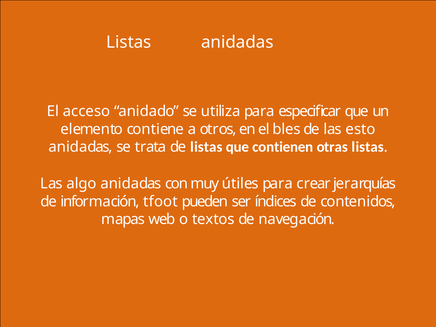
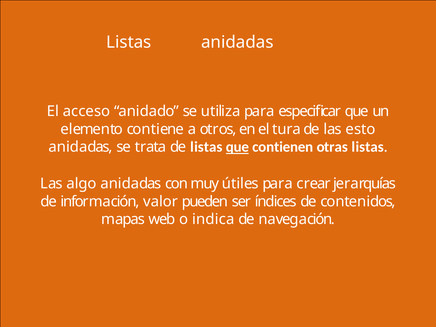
bles: bles -> tura
que at (237, 147) underline: none -> present
tfoot: tfoot -> valor
textos: textos -> indica
